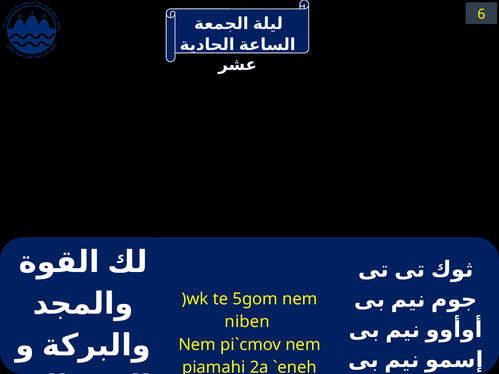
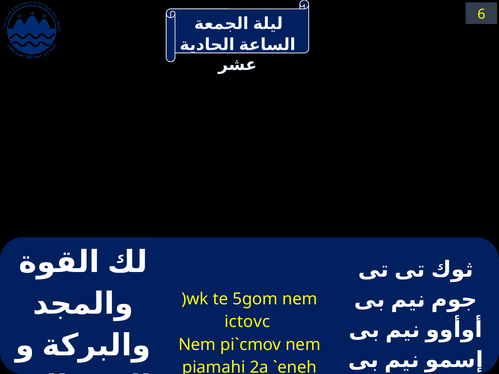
niben: niben -> ictovc
